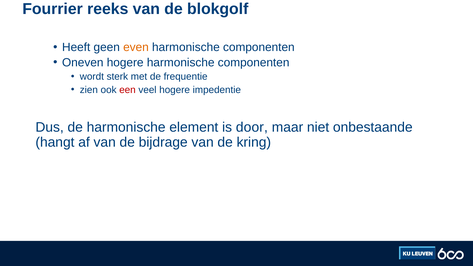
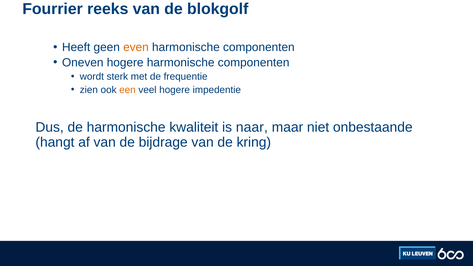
een colour: red -> orange
element: element -> kwaliteit
door: door -> naar
